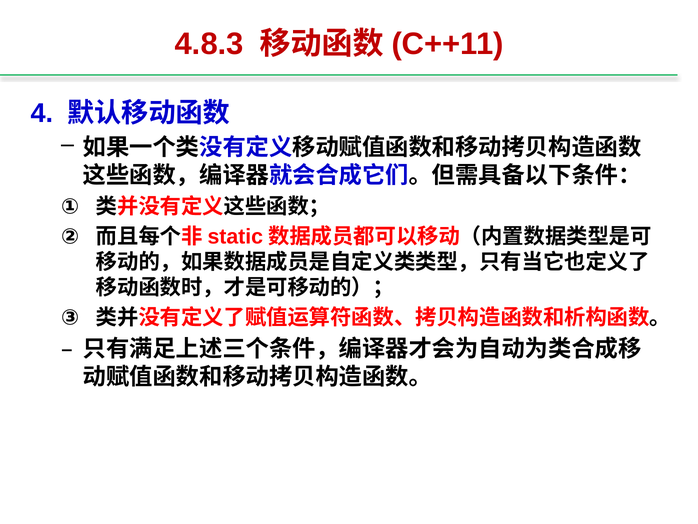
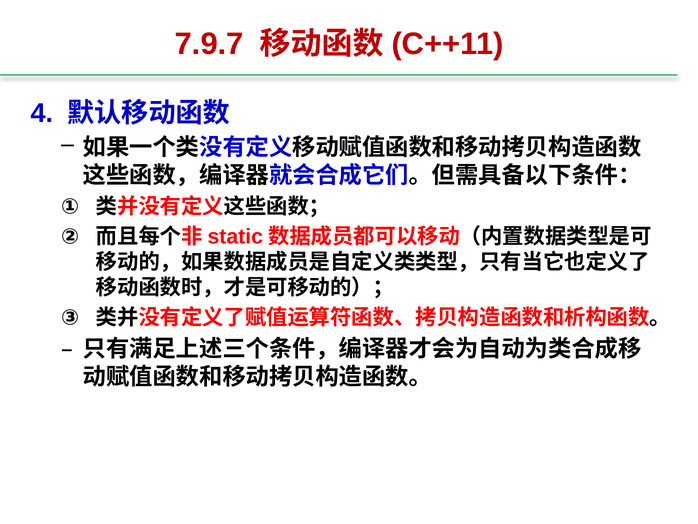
4.8.3: 4.8.3 -> 7.9.7
